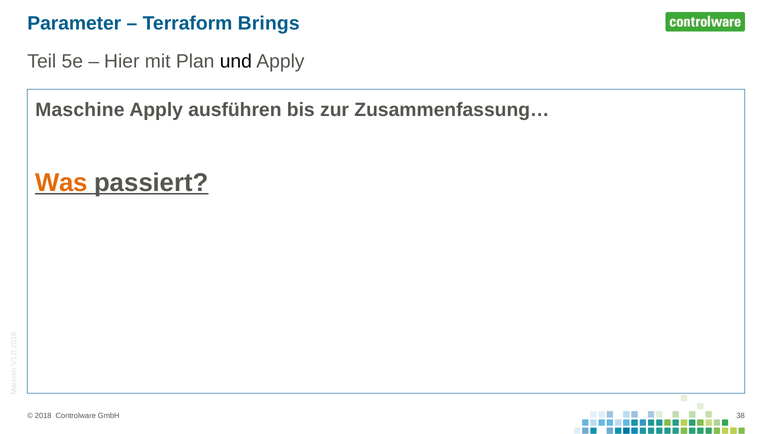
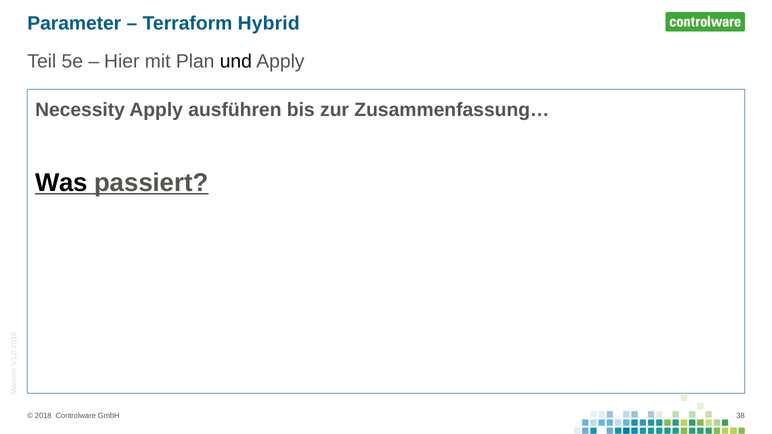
Brings: Brings -> Hybrid
Maschine: Maschine -> Necessity
Was colour: orange -> black
